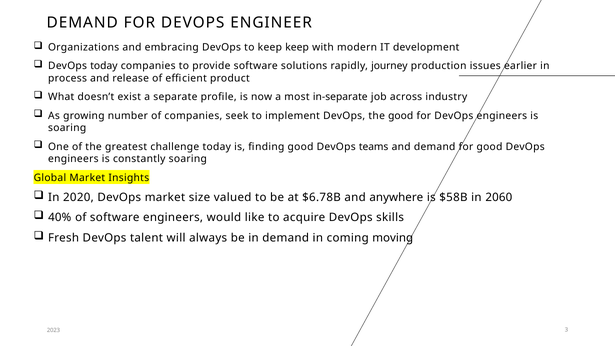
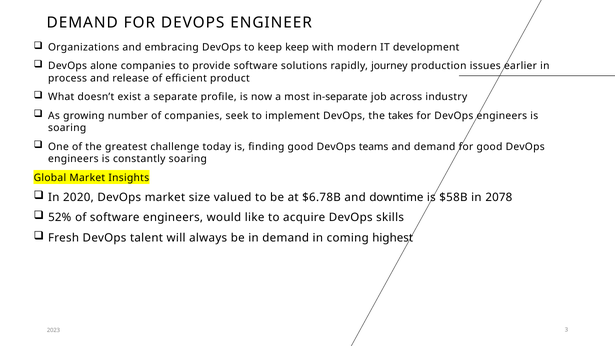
DevOps today: today -> alone
the good: good -> takes
anywhere: anywhere -> downtime
2060: 2060 -> 2078
40%: 40% -> 52%
moving: moving -> highest
